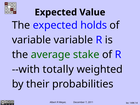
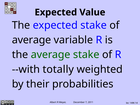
expected holds: holds -> stake
variable at (31, 40): variable -> average
